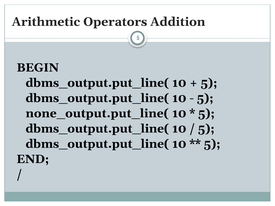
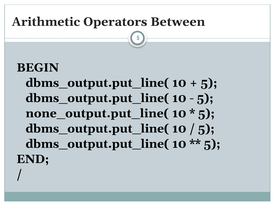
Addition: Addition -> Between
